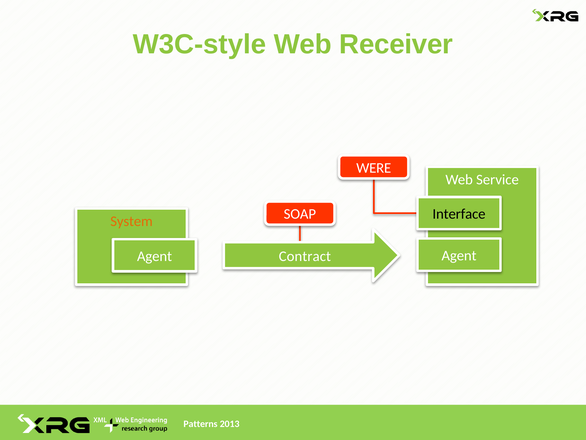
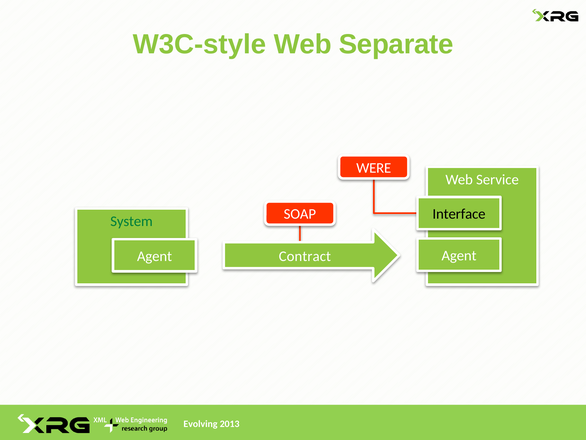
Receiver: Receiver -> Separate
System colour: orange -> green
Patterns: Patterns -> Evolving
